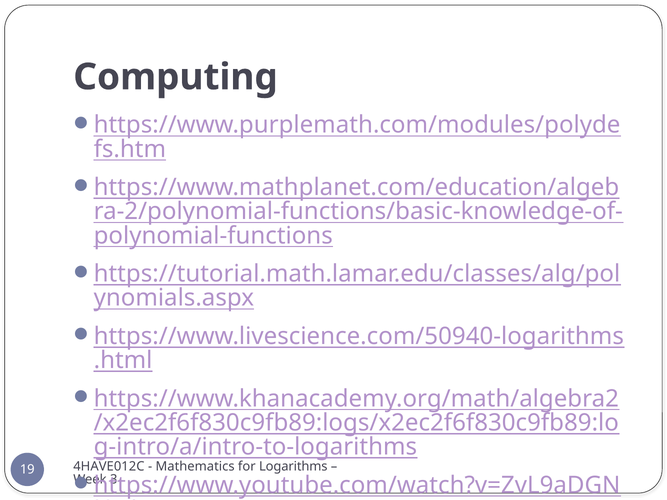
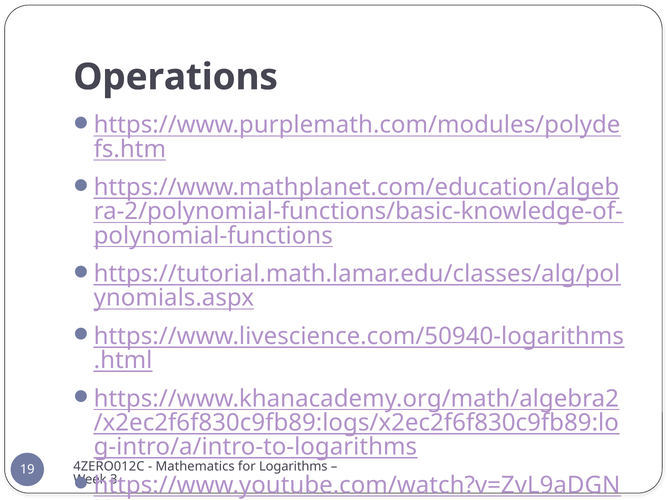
Computing: Computing -> Operations
4HAVE012C: 4HAVE012C -> 4ZERO012C
